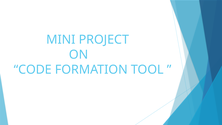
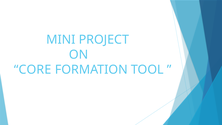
CODE: CODE -> CORE
